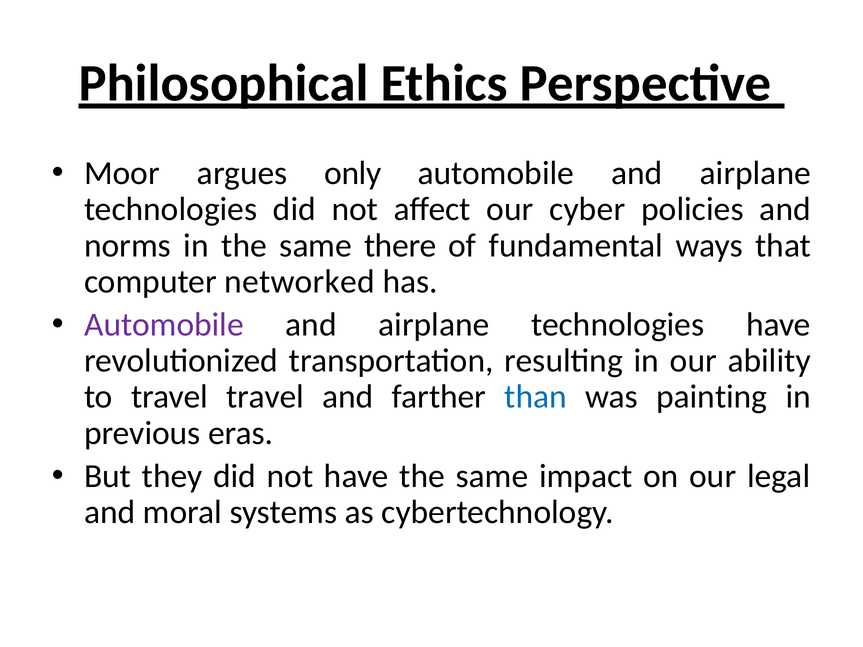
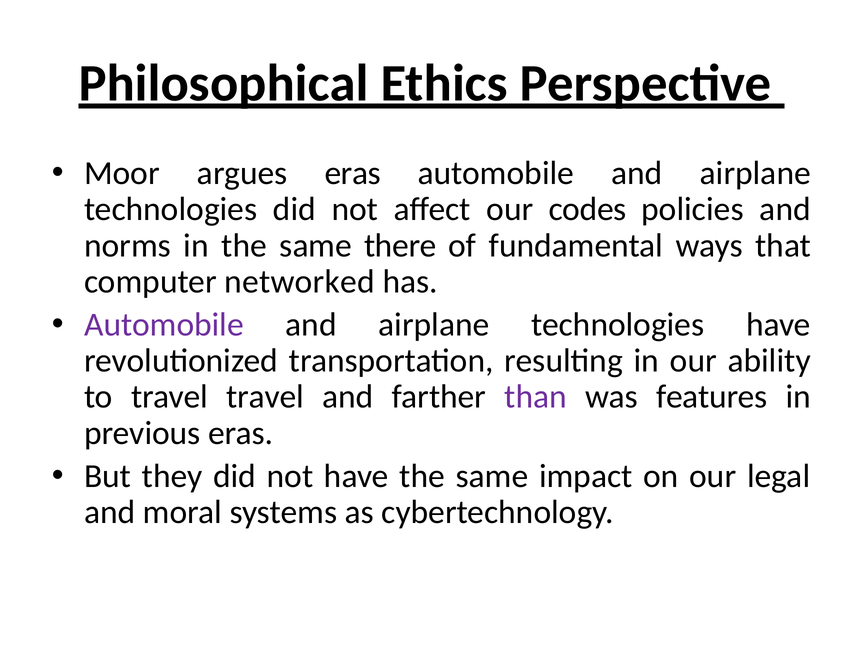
argues only: only -> eras
cyber: cyber -> codes
than colour: blue -> purple
painting: painting -> features
